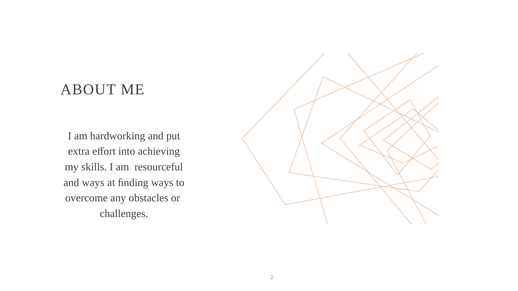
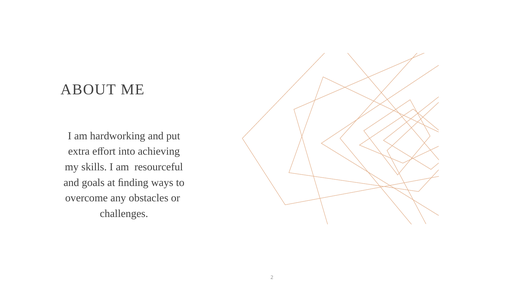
and ways: ways -> goals
